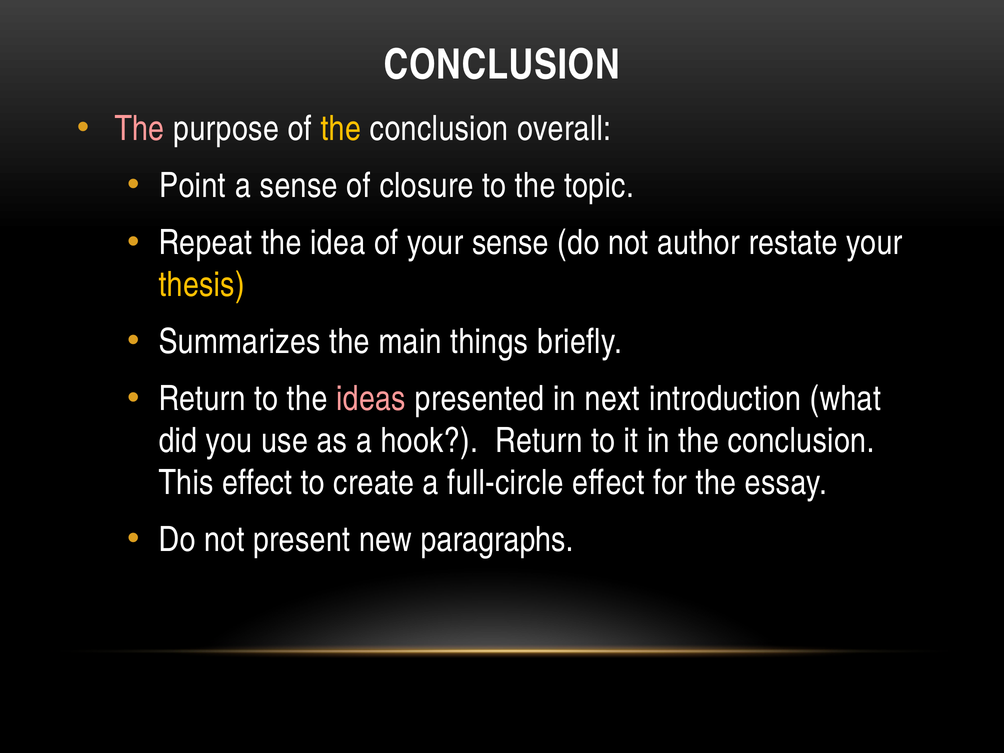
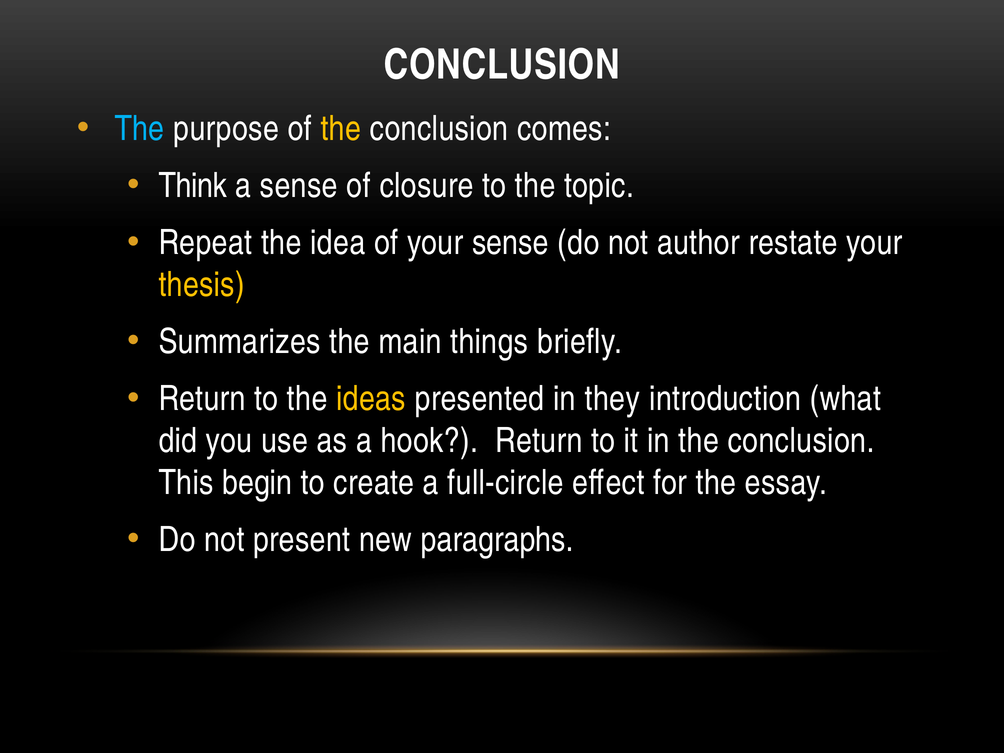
The at (139, 129) colour: pink -> light blue
overall: overall -> comes
Point: Point -> Think
ideas colour: pink -> yellow
next: next -> they
This effect: effect -> begin
